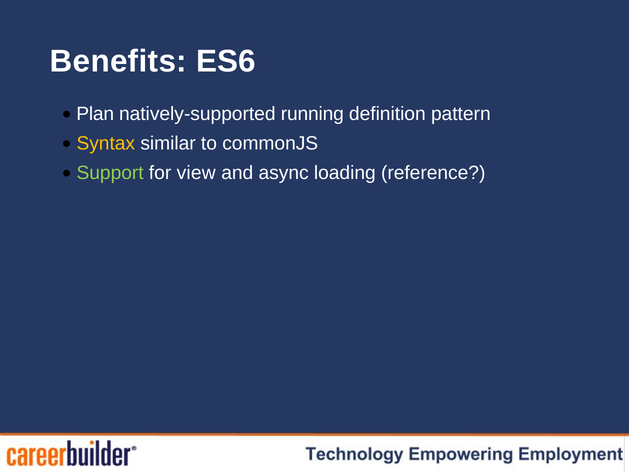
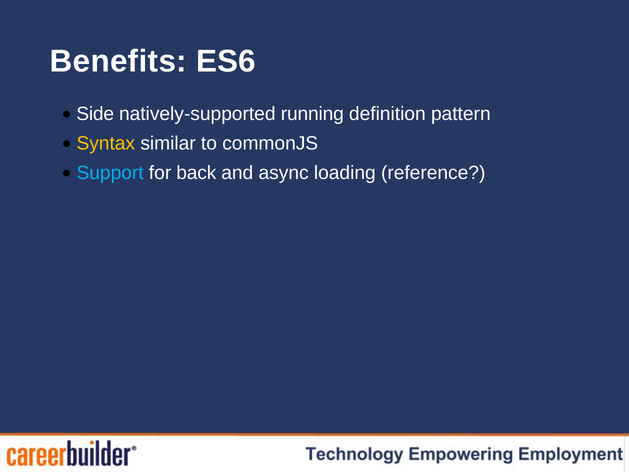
Plan: Plan -> Side
Support colour: light green -> light blue
view: view -> back
